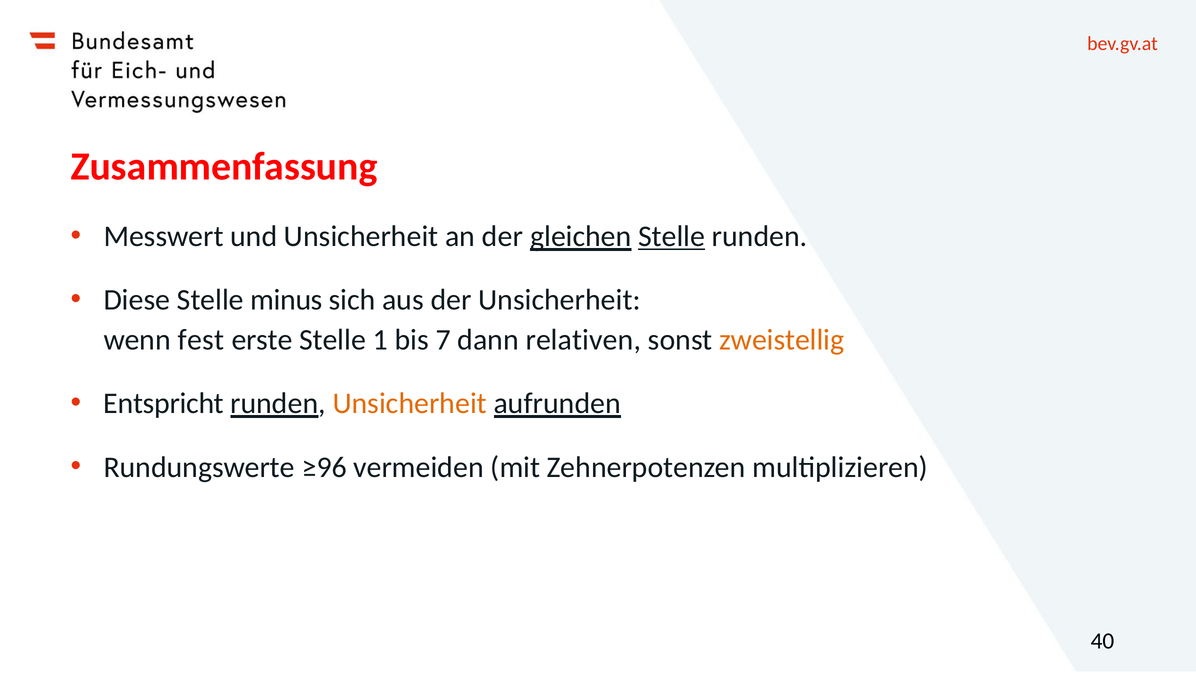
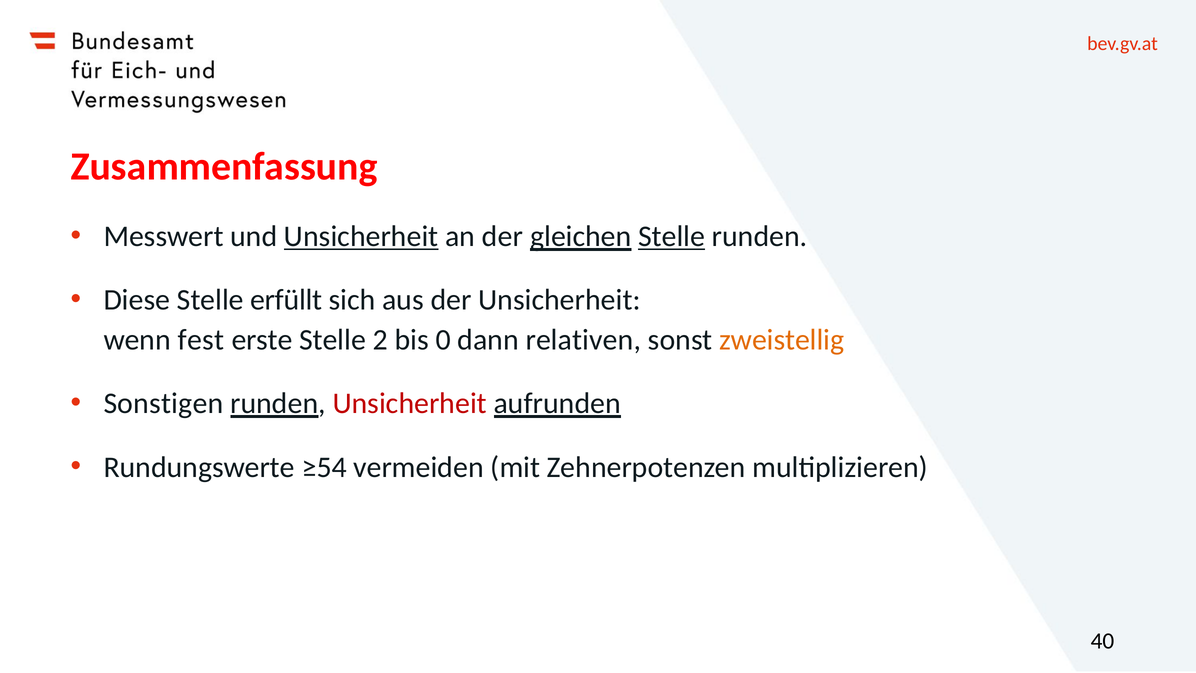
Unsicherheit at (361, 236) underline: none -> present
minus: minus -> erfüllt
1: 1 -> 2
7: 7 -> 0
Entspricht: Entspricht -> Sonstigen
Unsicherheit at (410, 403) colour: orange -> red
≥96: ≥96 -> ≥54
